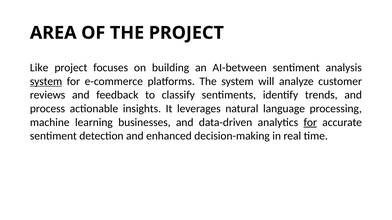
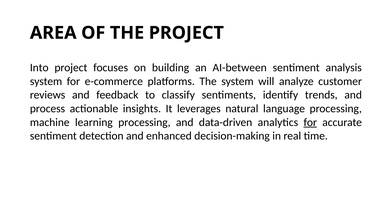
Like: Like -> Into
system at (46, 81) underline: present -> none
learning businesses: businesses -> processing
